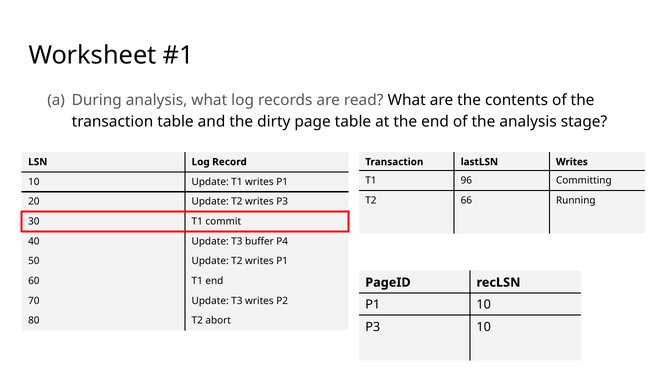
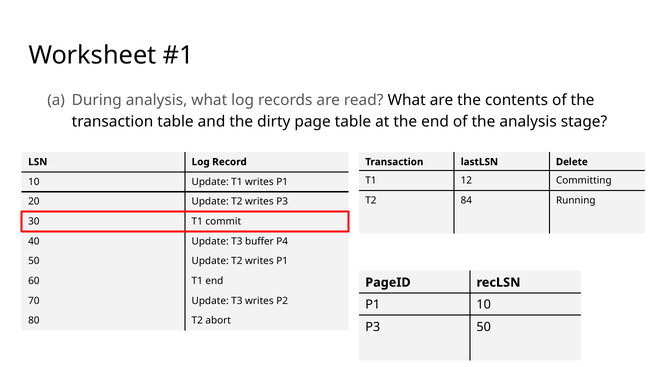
lastLSN Writes: Writes -> Delete
96: 96 -> 12
66: 66 -> 84
P3 10: 10 -> 50
